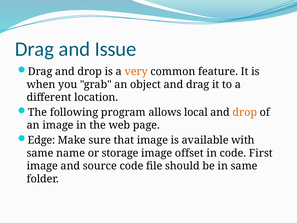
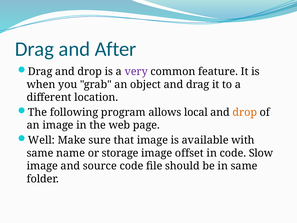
Issue: Issue -> After
very colour: orange -> purple
Edge: Edge -> Well
First: First -> Slow
